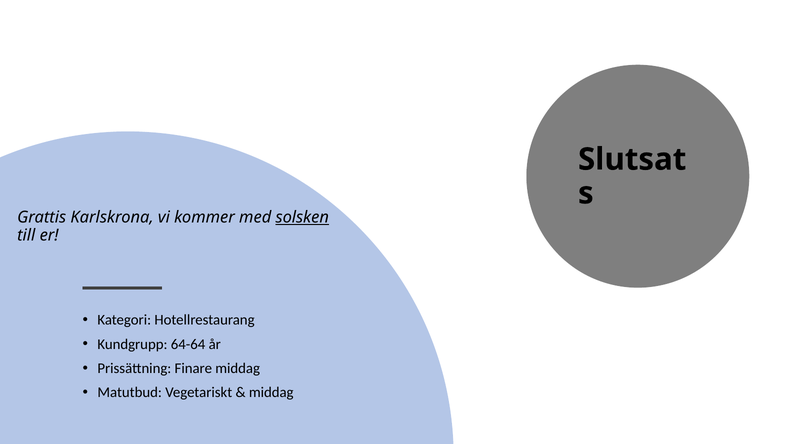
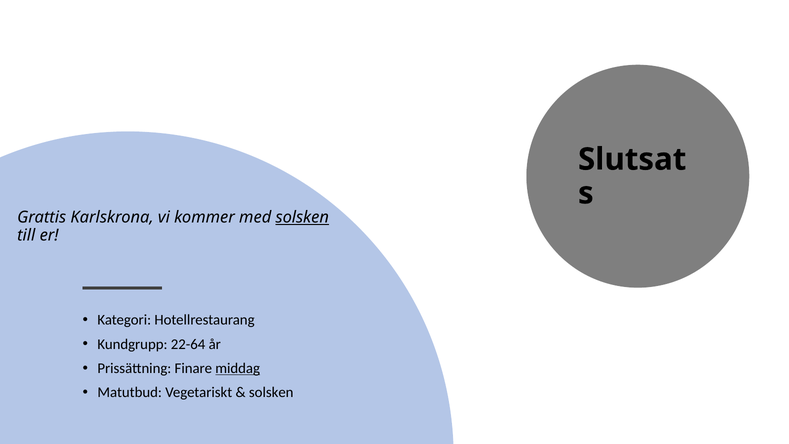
64-64: 64-64 -> 22-64
middag at (238, 368) underline: none -> present
middag at (271, 392): middag -> solsken
